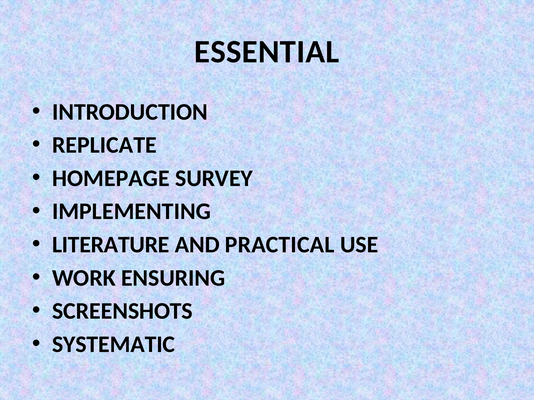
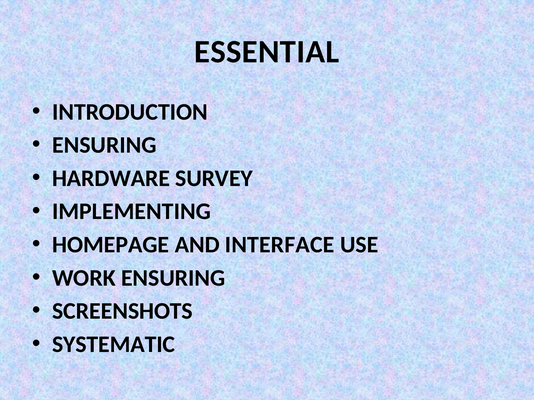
REPLICATE at (104, 145): REPLICATE -> ENSURING
HOMEPAGE: HOMEPAGE -> HARDWARE
LITERATURE: LITERATURE -> HOMEPAGE
PRACTICAL: PRACTICAL -> INTERFACE
